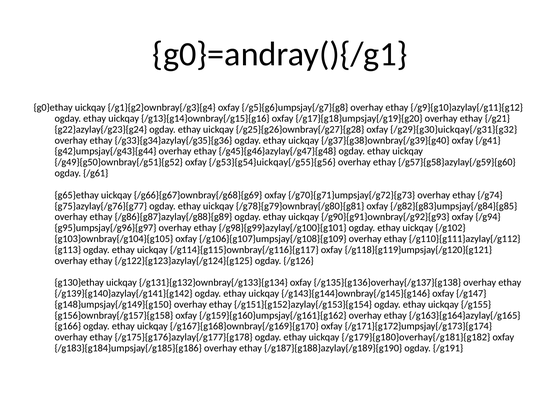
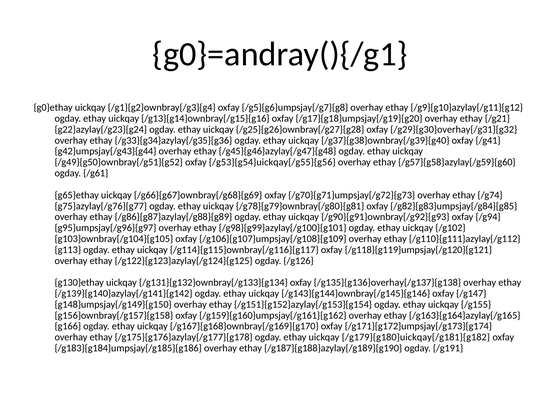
/g29}{g30}uickqay{/g31}{g32: /g29}{g30}uickqay{/g31}{g32 -> /g29}{g30}overhay{/g31}{g32
/g179}{g180}overhay{/g181}{g182: /g179}{g180}overhay{/g181}{g182 -> /g179}{g180}uickqay{/g181}{g182
